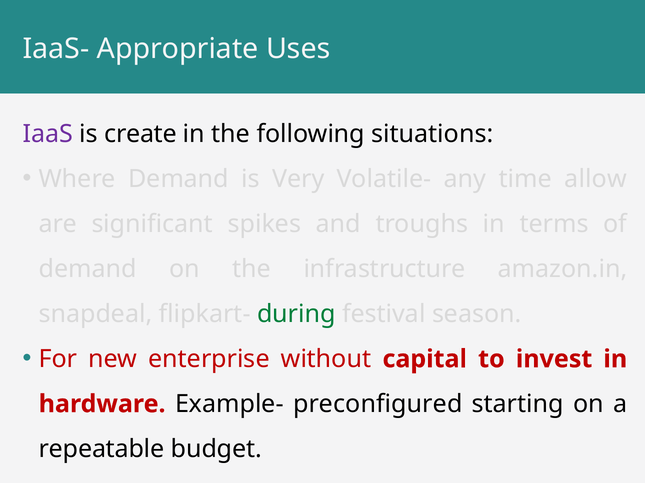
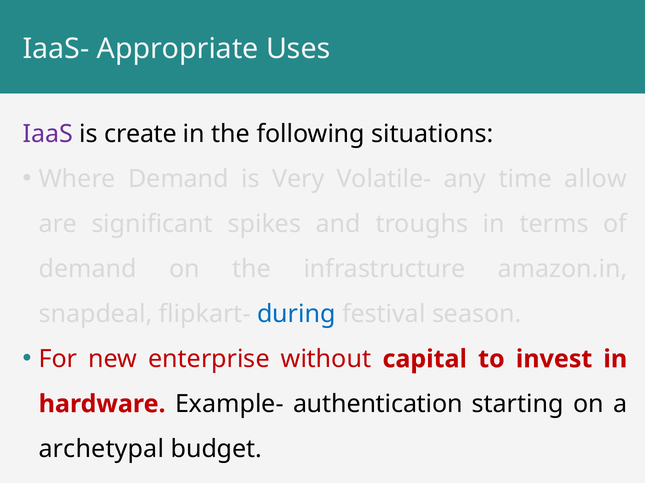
during colour: green -> blue
preconfigured: preconfigured -> authentication
repeatable: repeatable -> archetypal
